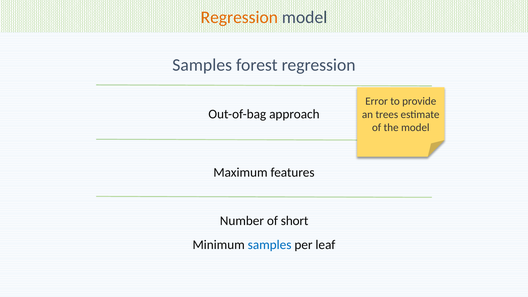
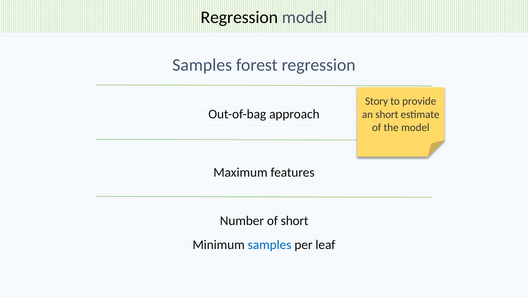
Regression at (239, 17) colour: orange -> black
Error: Error -> Story
an trees: trees -> short
